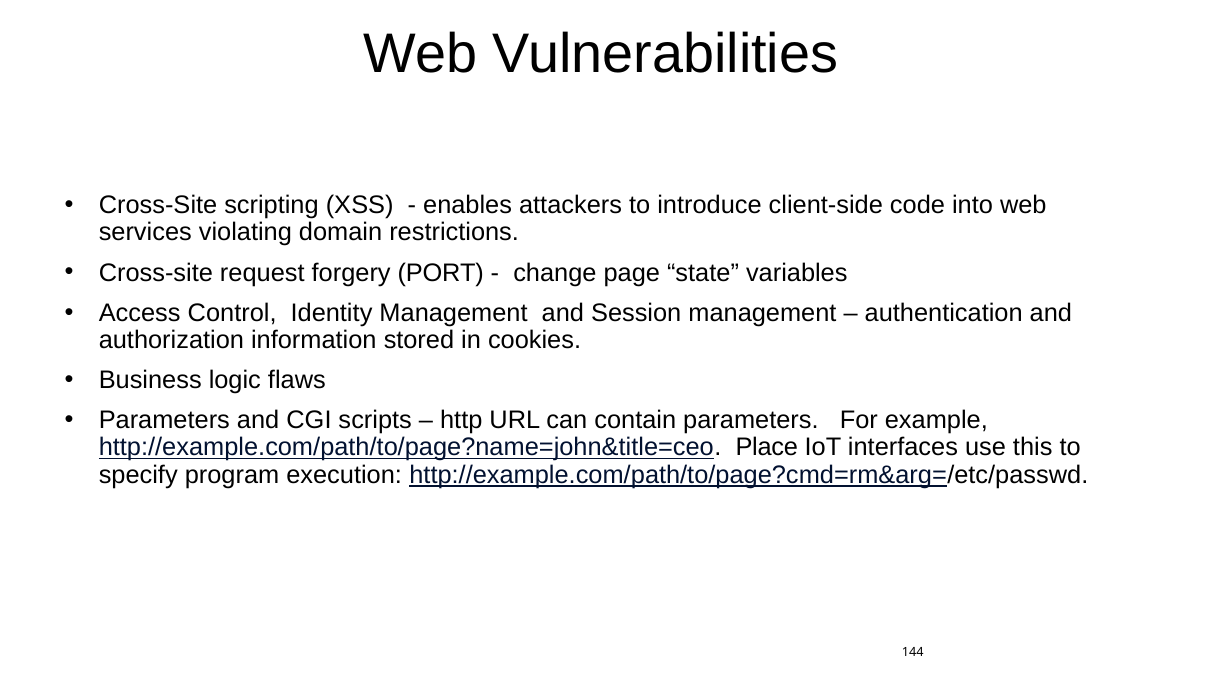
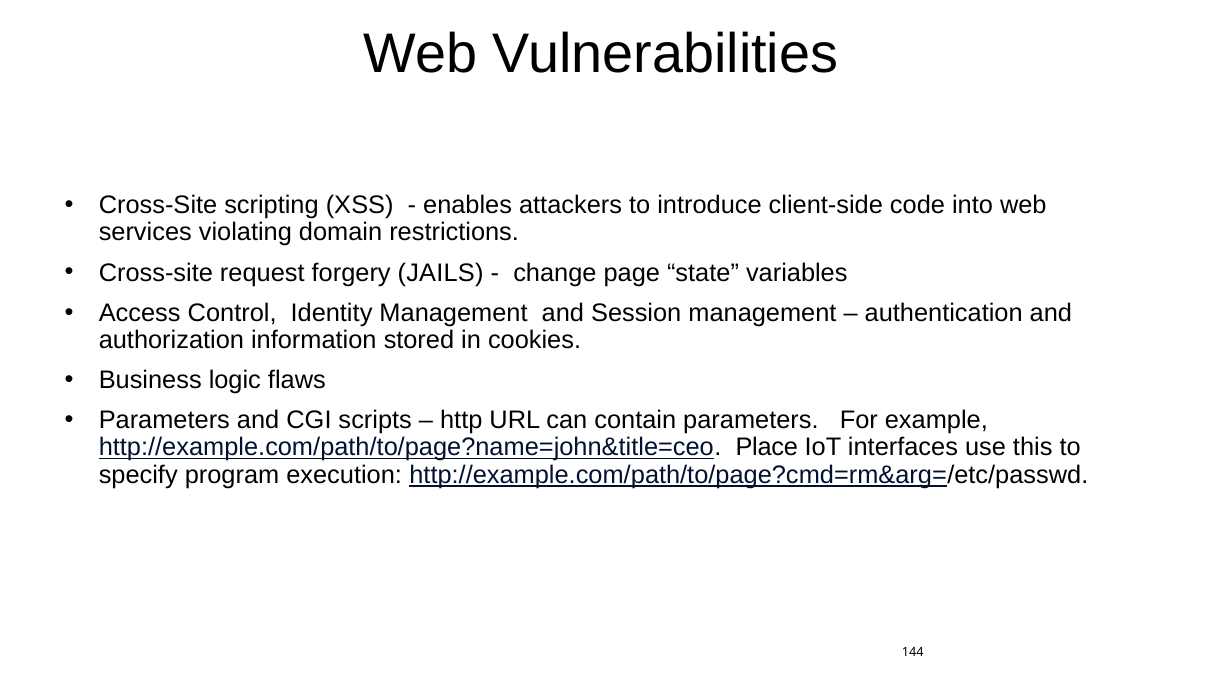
PORT: PORT -> JAILS
